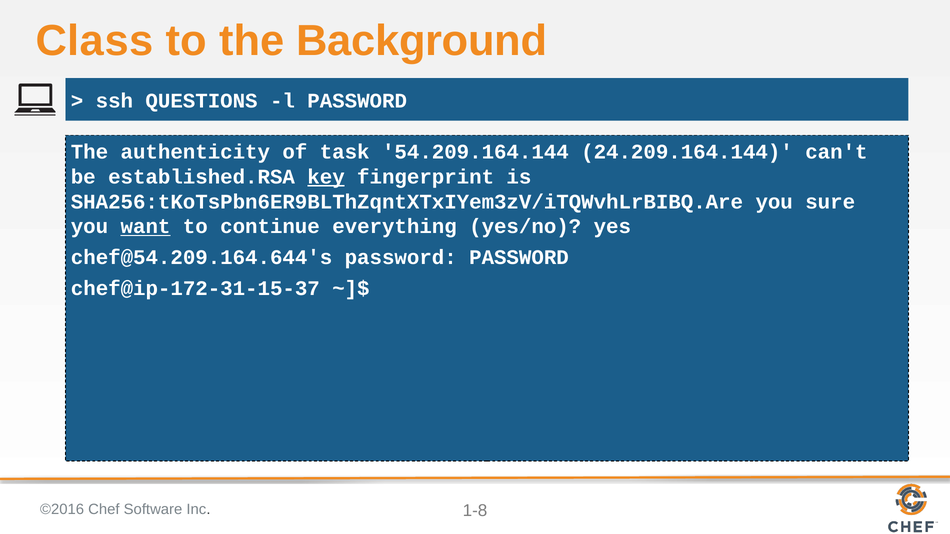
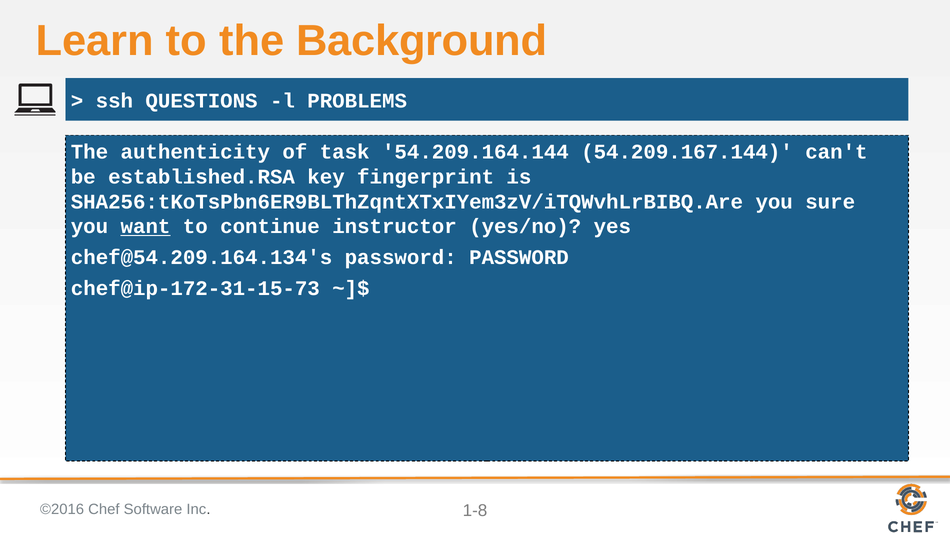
Class: Class -> Learn
l PASSWORD: PASSWORD -> PROBLEMS
24.209.164.144: 24.209.164.144 -> 54.209.167.144
key underline: present -> none
everything: everything -> instructor
chef@54.209.164.644's: chef@54.209.164.644's -> chef@54.209.164.134's
chef@ip-172-31-15-37: chef@ip-172-31-15-37 -> chef@ip-172-31-15-73
